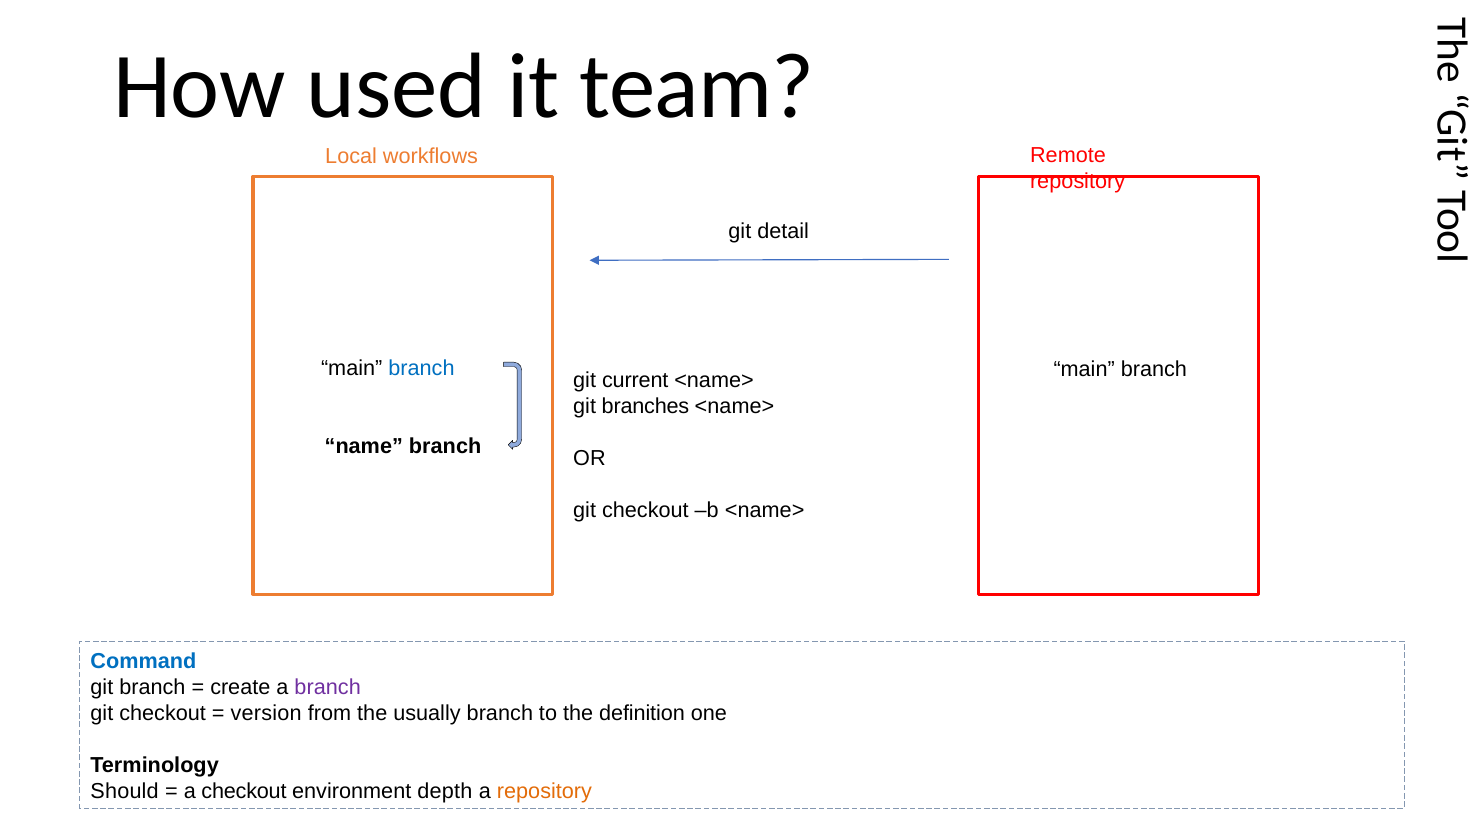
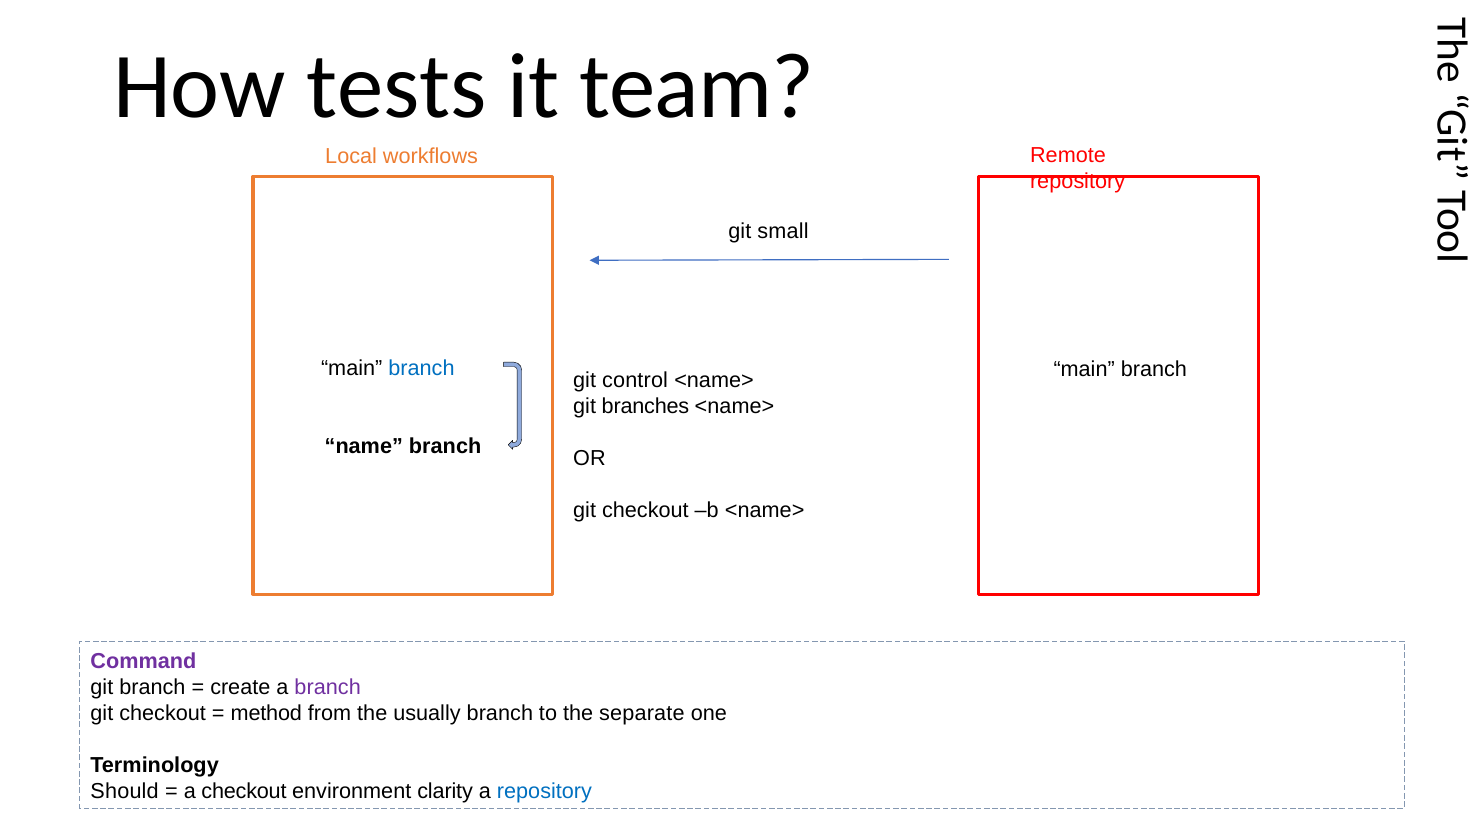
used: used -> tests
detail: detail -> small
current: current -> control
Command colour: blue -> purple
version: version -> method
definition: definition -> separate
depth: depth -> clarity
repository at (544, 791) colour: orange -> blue
